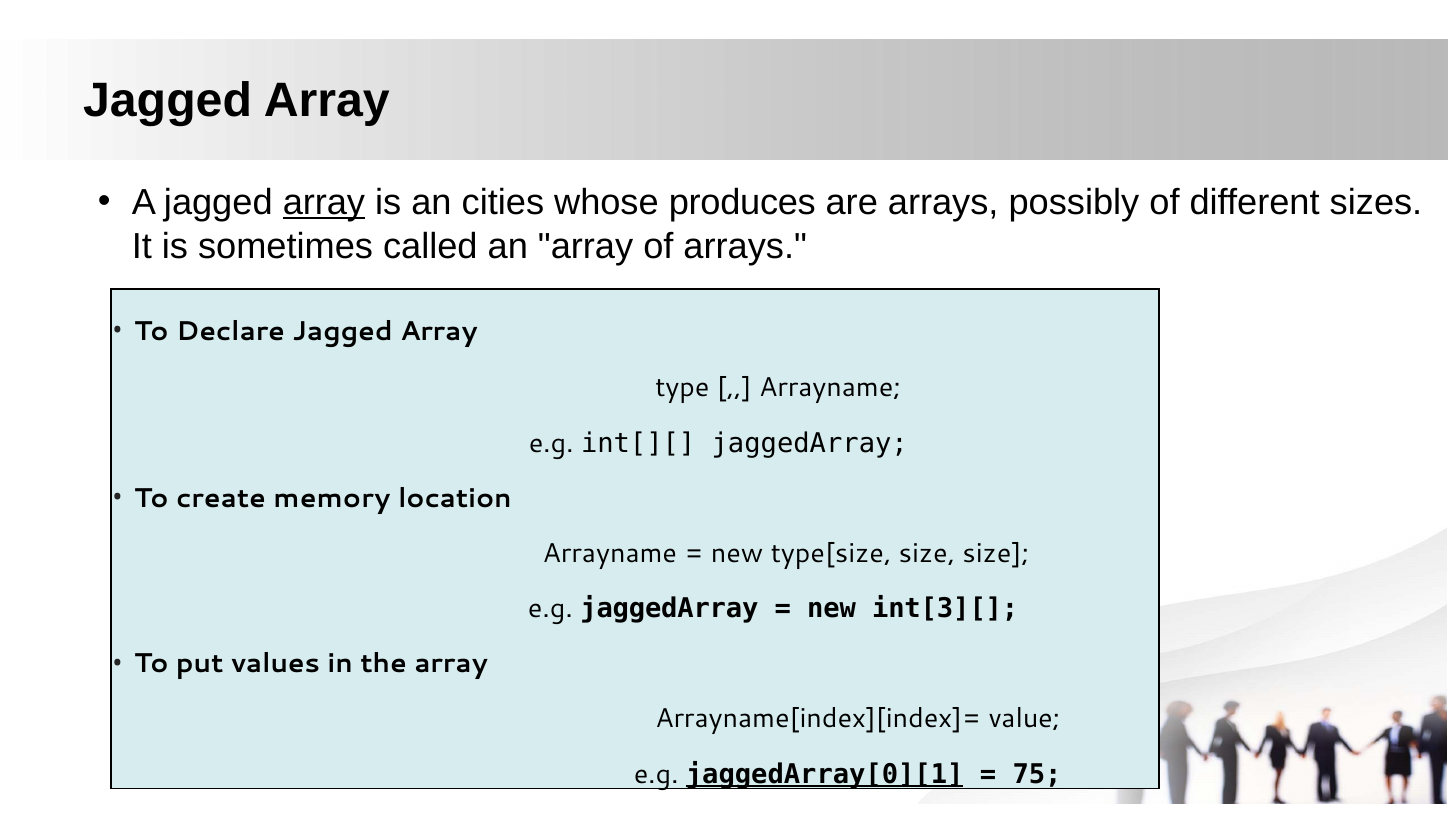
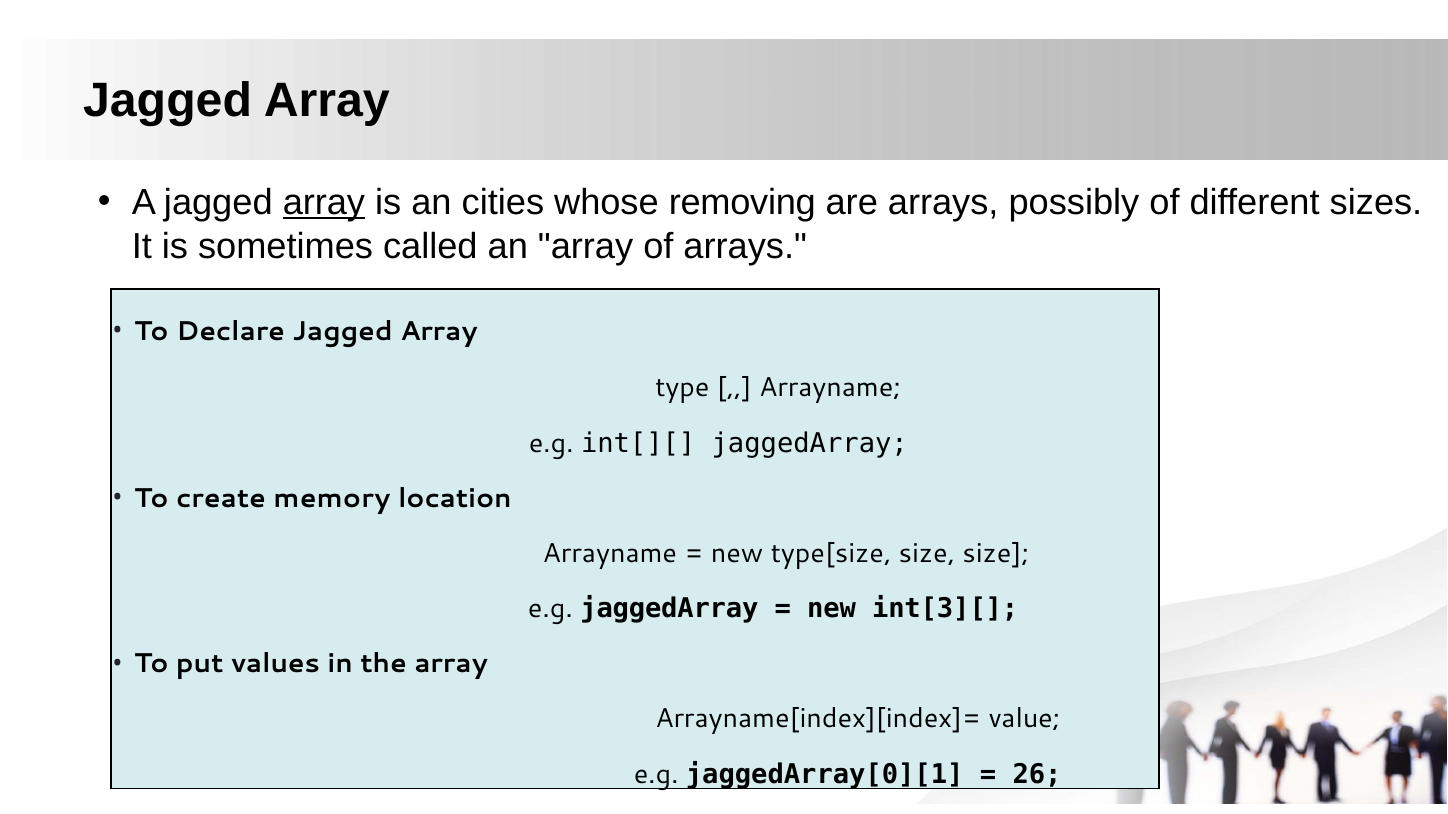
produces: produces -> removing
jaggedArray[0][1 underline: present -> none
75: 75 -> 26
